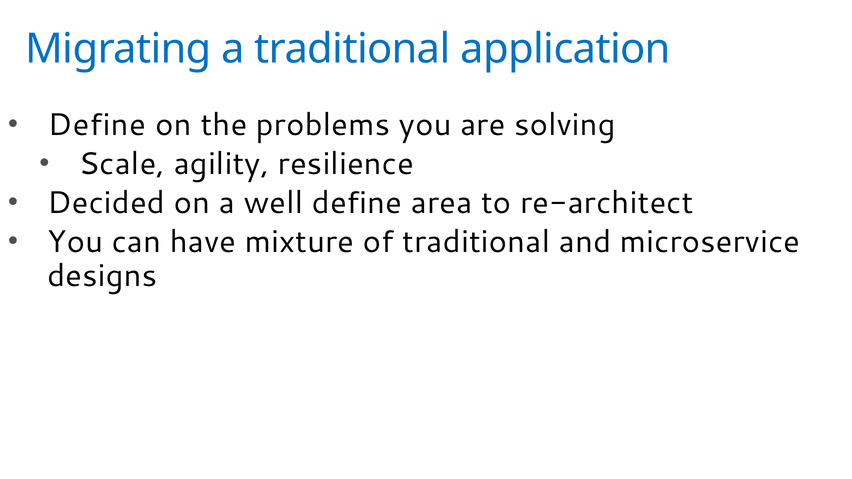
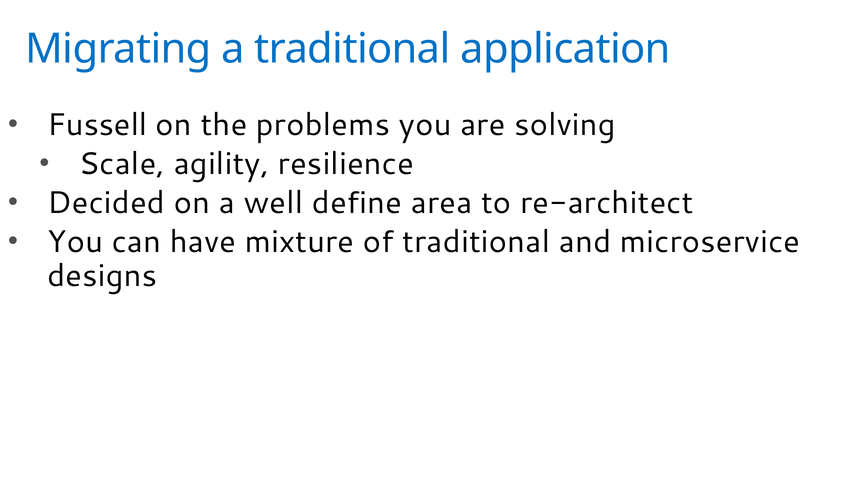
Define at (97, 125): Define -> Fussell
